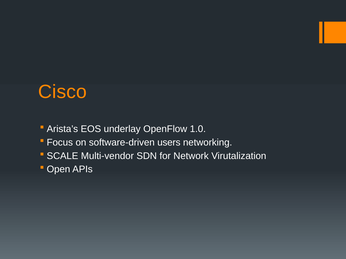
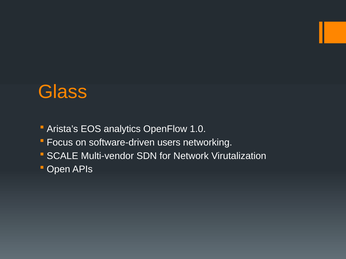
Cisco: Cisco -> Glass
underlay: underlay -> analytics
